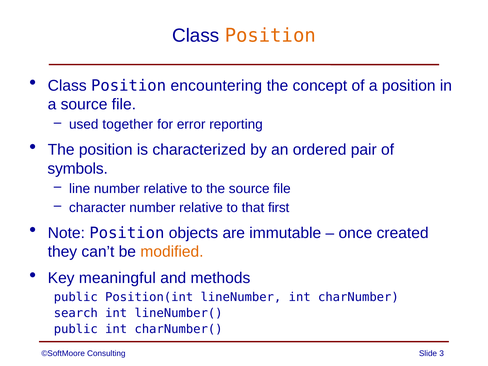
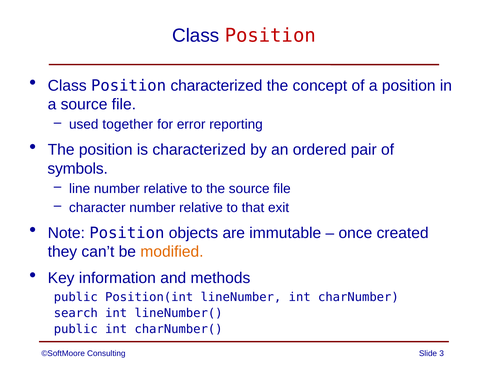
Position at (270, 36) colour: orange -> red
Position encountering: encountering -> characterized
first: first -> exit
meaningful: meaningful -> information
